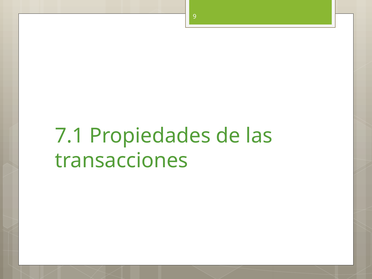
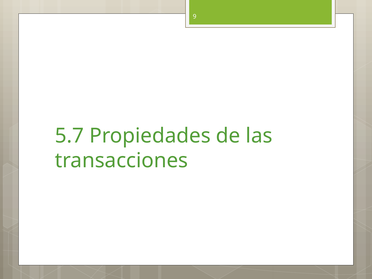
7.1: 7.1 -> 5.7
